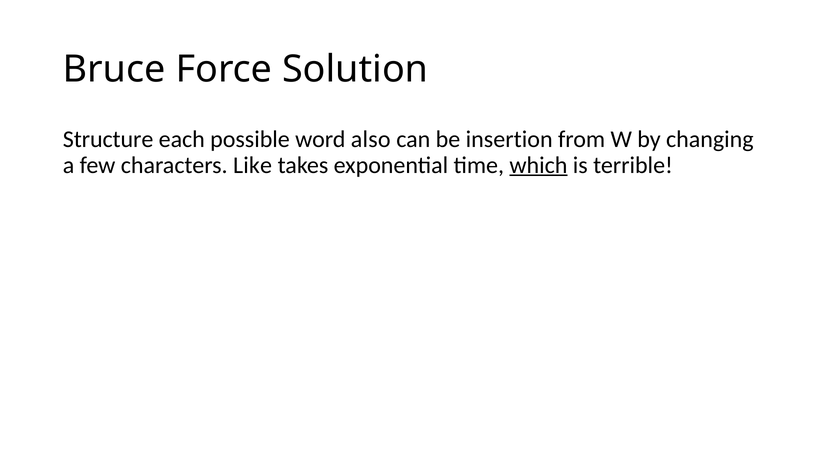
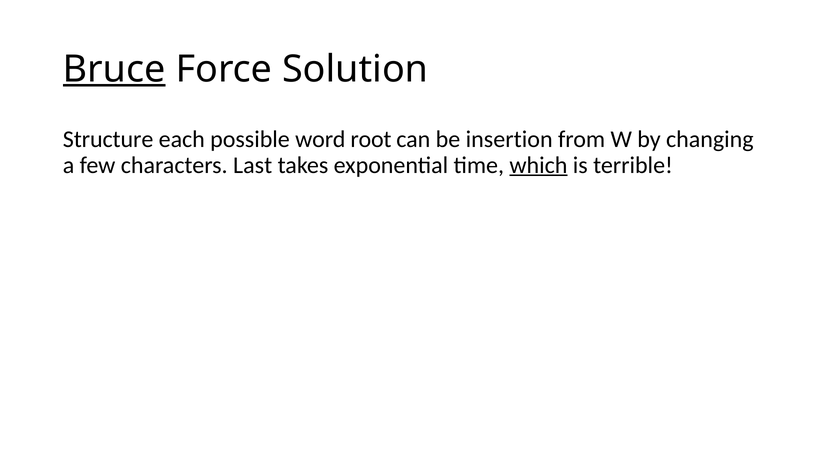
Bruce underline: none -> present
also: also -> root
Like: Like -> Last
